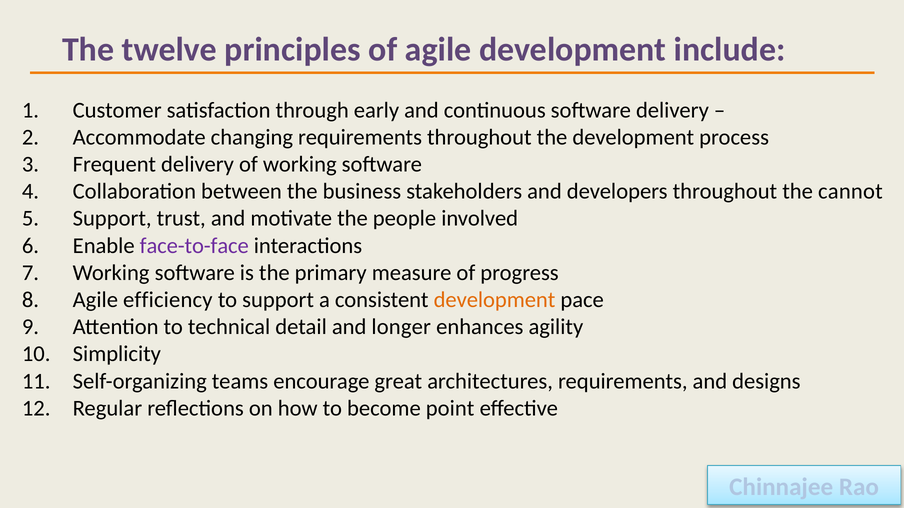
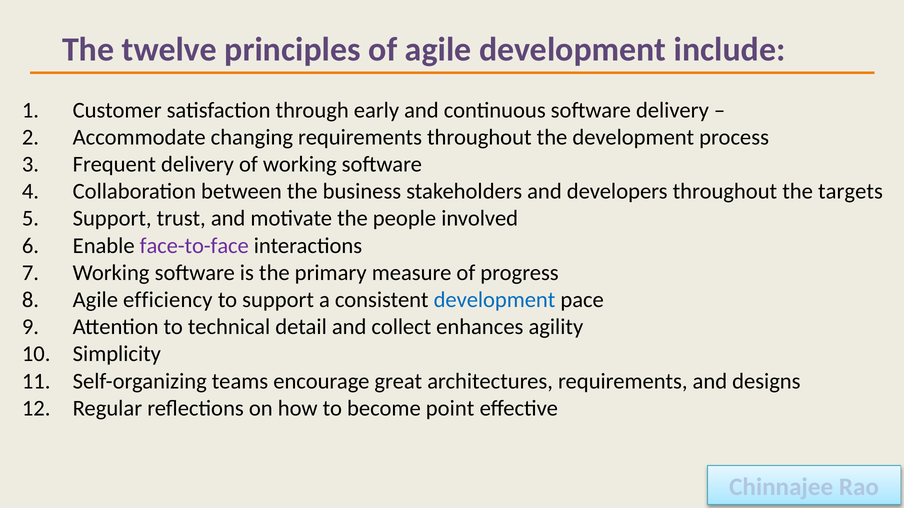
cannot: cannot -> targets
development at (494, 300) colour: orange -> blue
longer: longer -> collect
